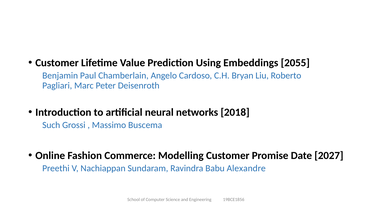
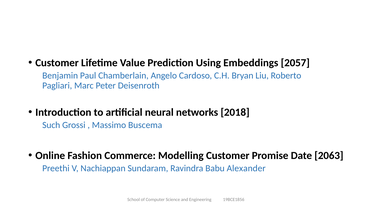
2055: 2055 -> 2057
2027: 2027 -> 2063
Alexandre: Alexandre -> Alexander
